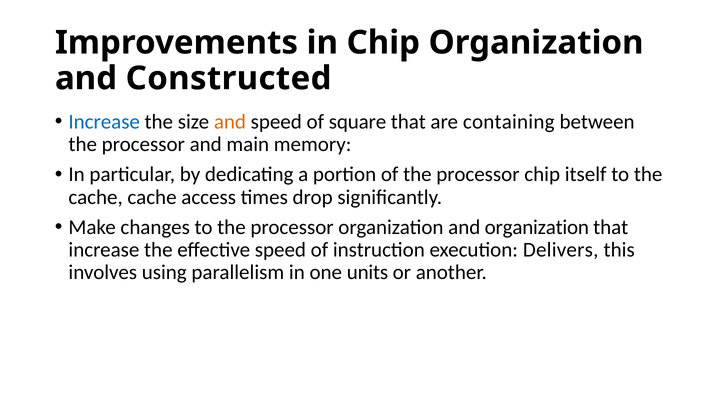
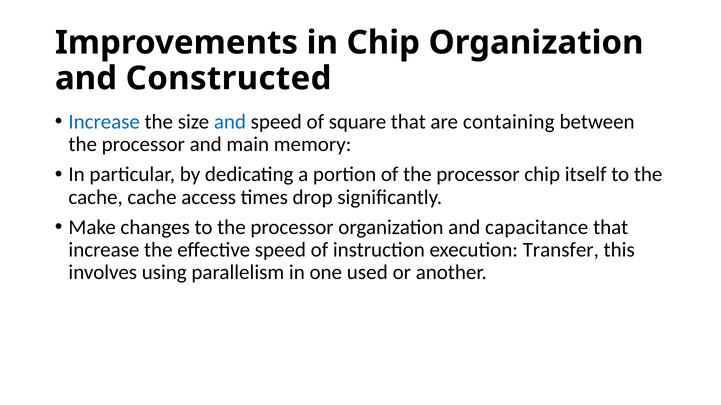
and at (230, 122) colour: orange -> blue
and organization: organization -> capacitance
Delivers: Delivers -> Transfer
units: units -> used
